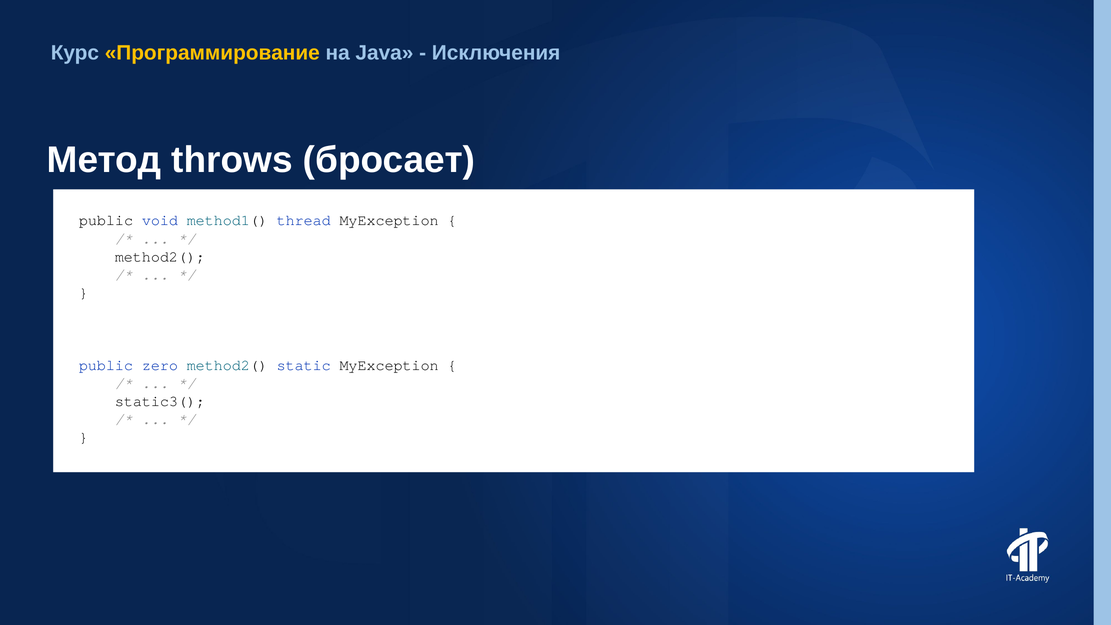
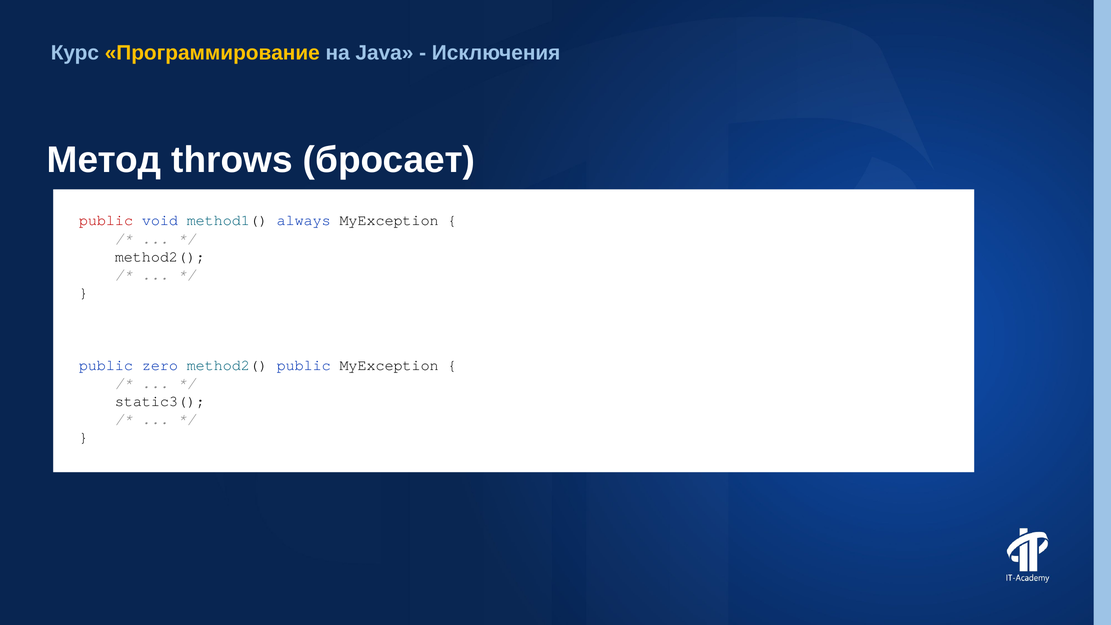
public at (106, 220) colour: black -> red
thread: thread -> always
method2( static: static -> public
